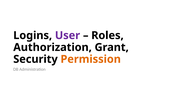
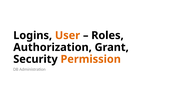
User colour: purple -> orange
